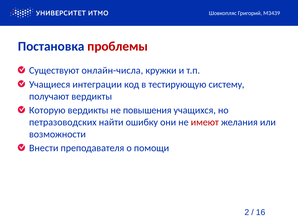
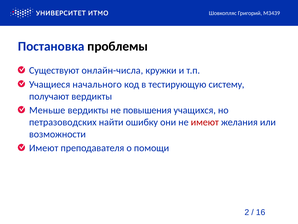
проблемы colour: red -> black
интеграции: интеграции -> начального
Которую: Которую -> Меньше
Внести at (44, 148): Внести -> Имеют
